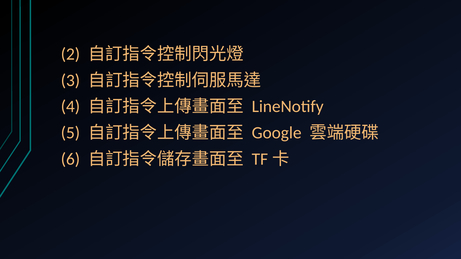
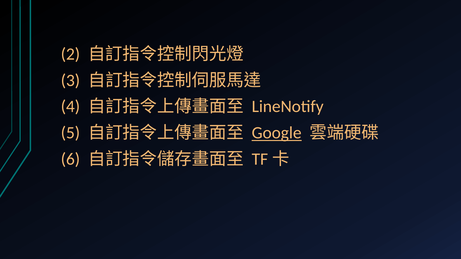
Google underline: none -> present
